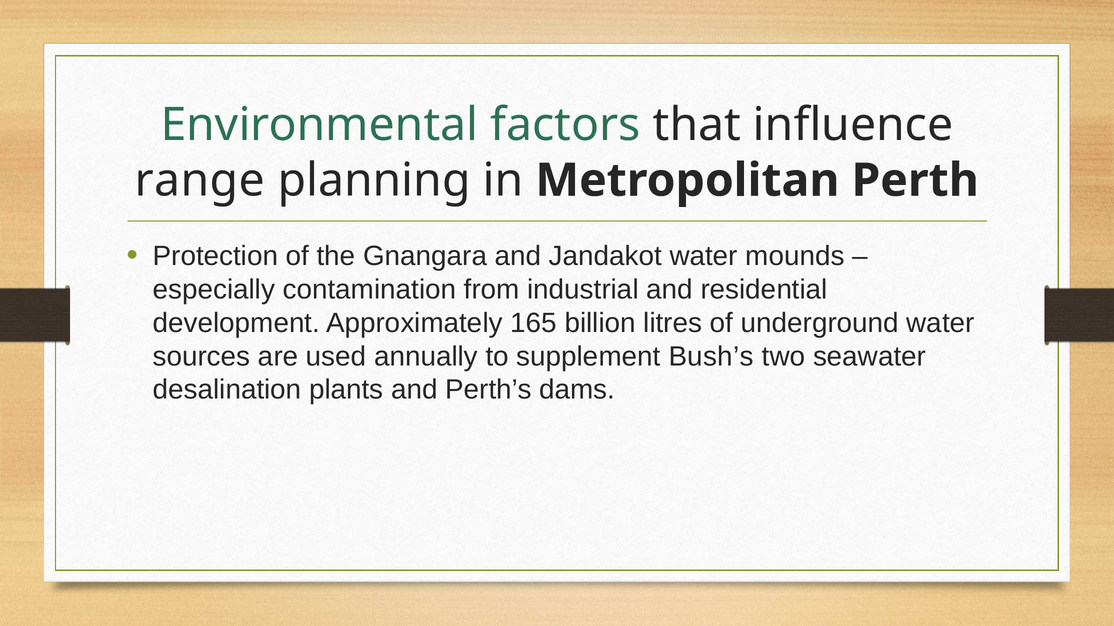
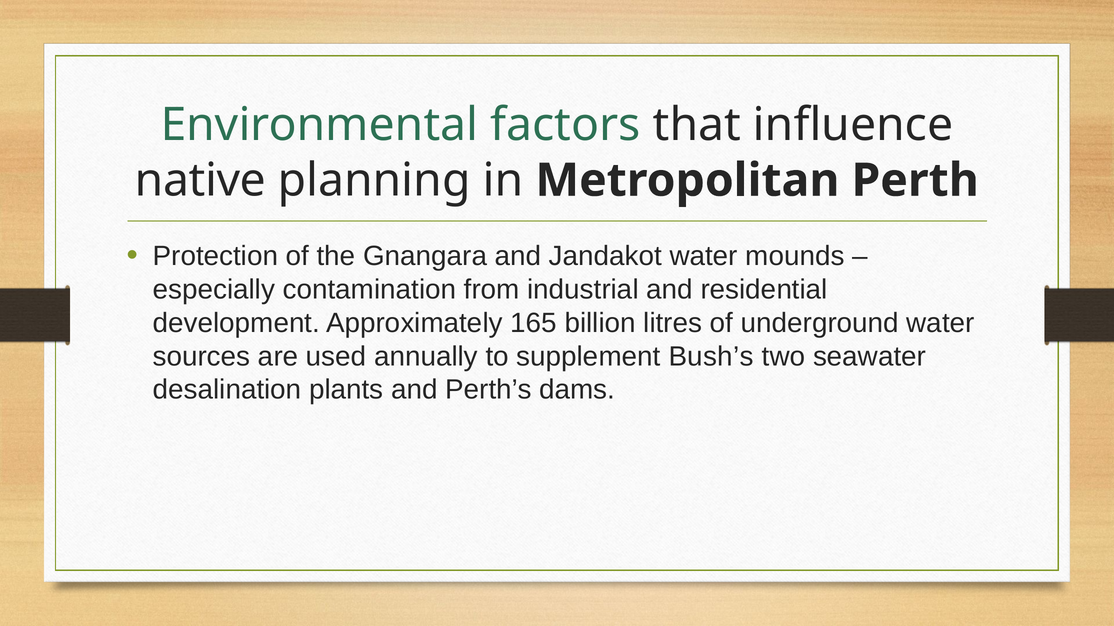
range: range -> native
